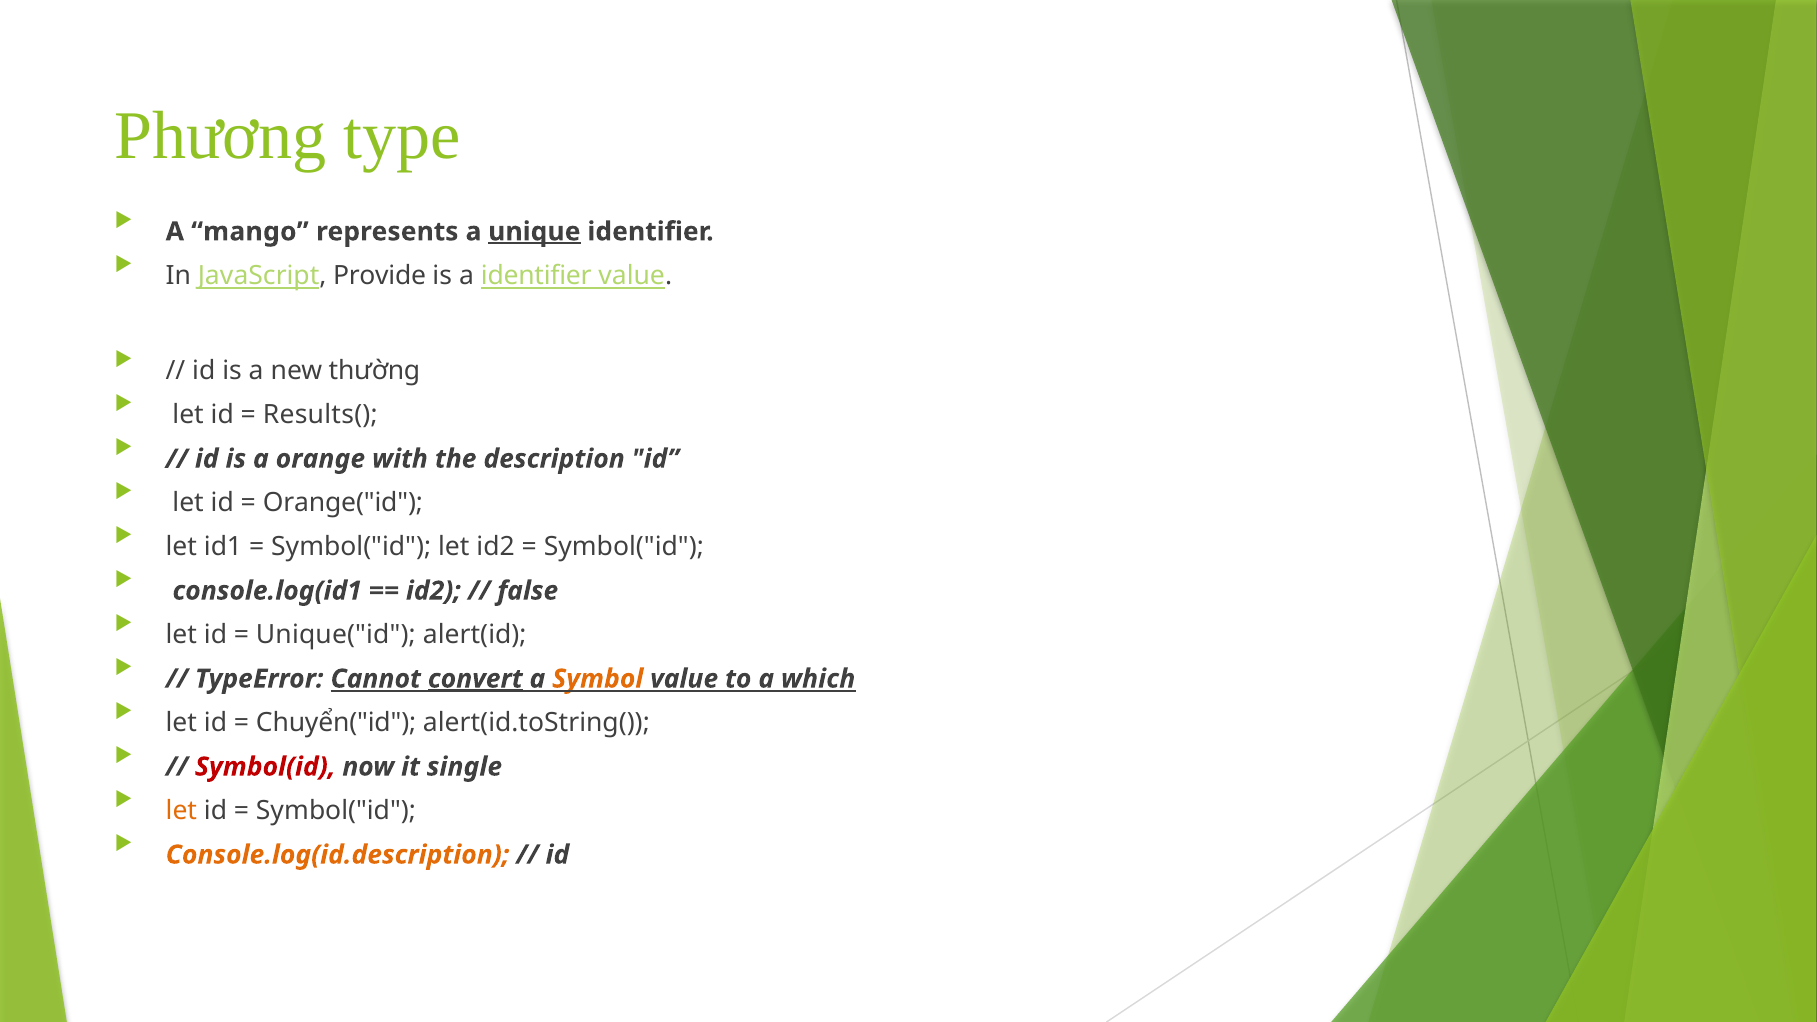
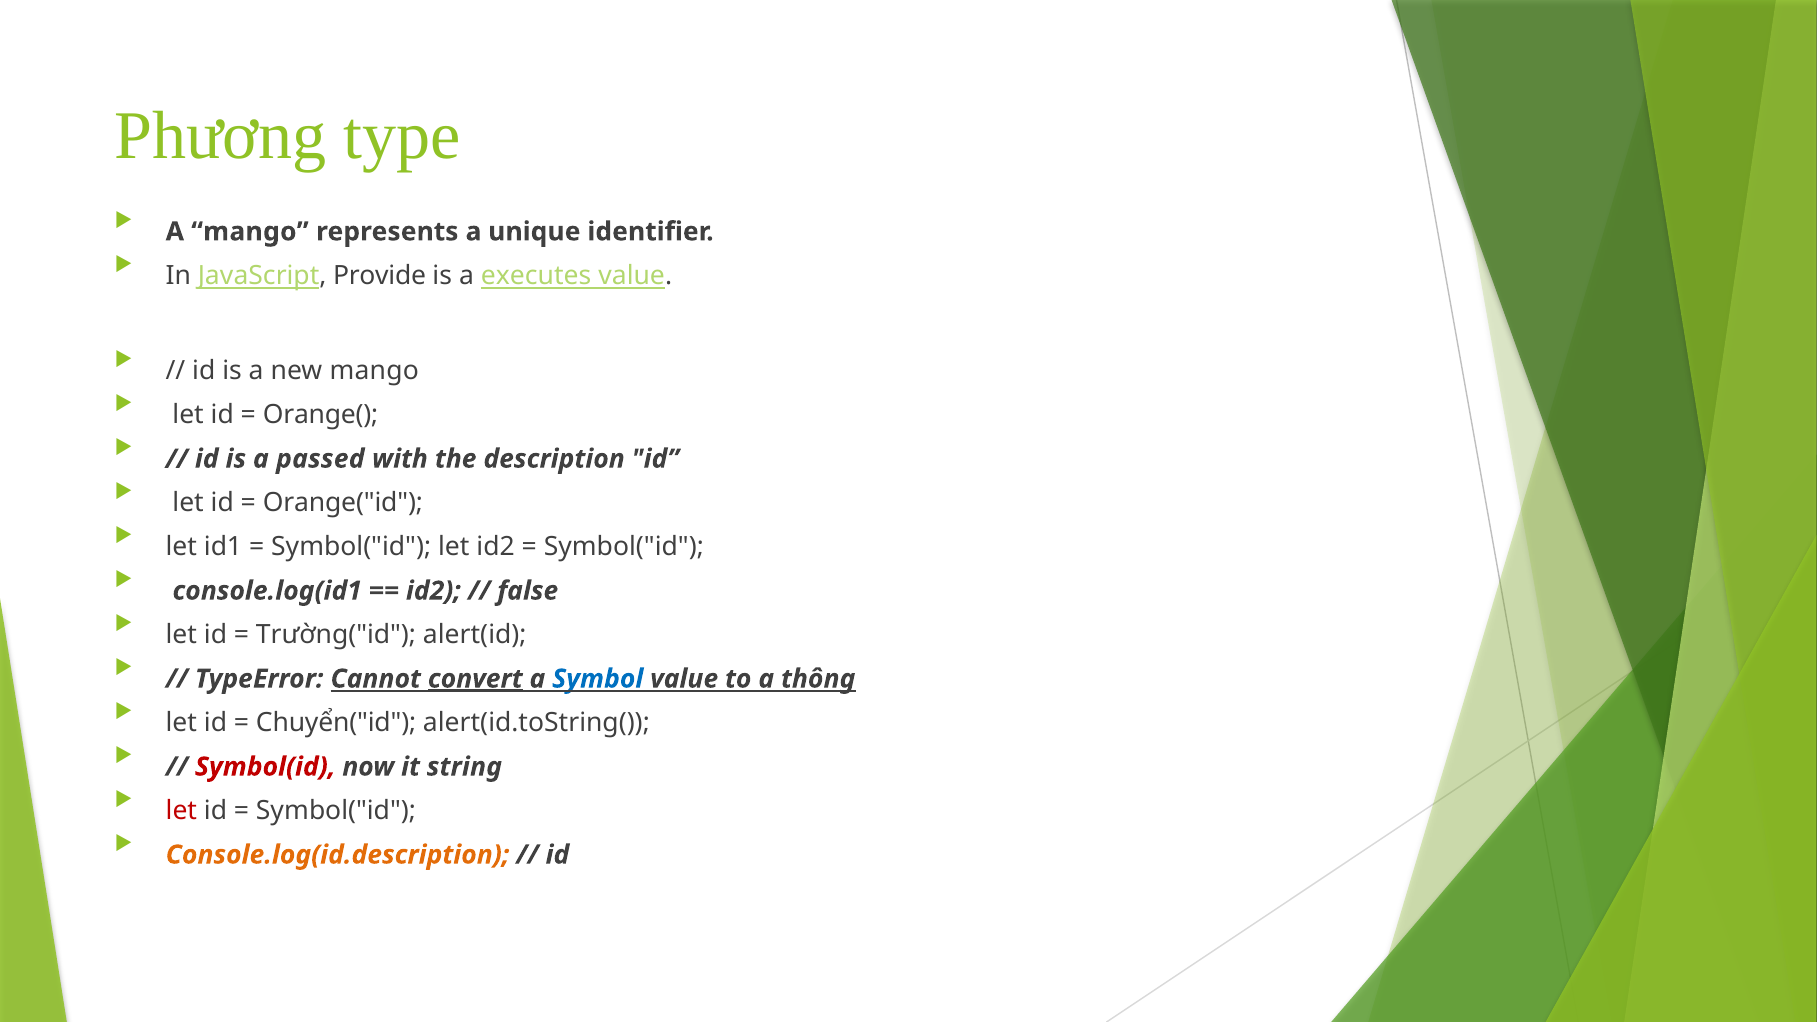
unique underline: present -> none
a identifier: identifier -> executes
new thường: thường -> mango
Results(: Results( -> Orange(
orange: orange -> passed
Unique("id: Unique("id -> Trường("id
Symbol colour: orange -> blue
which: which -> thông
single: single -> string
let at (181, 811) colour: orange -> red
